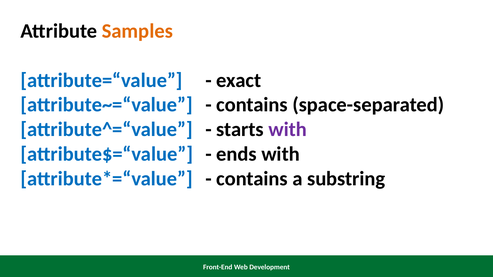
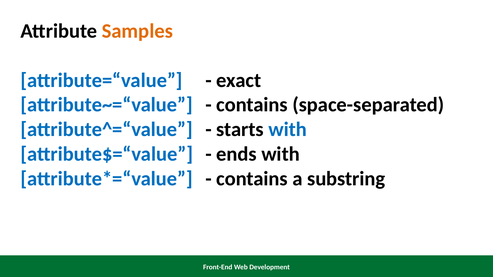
with at (288, 130) colour: purple -> blue
